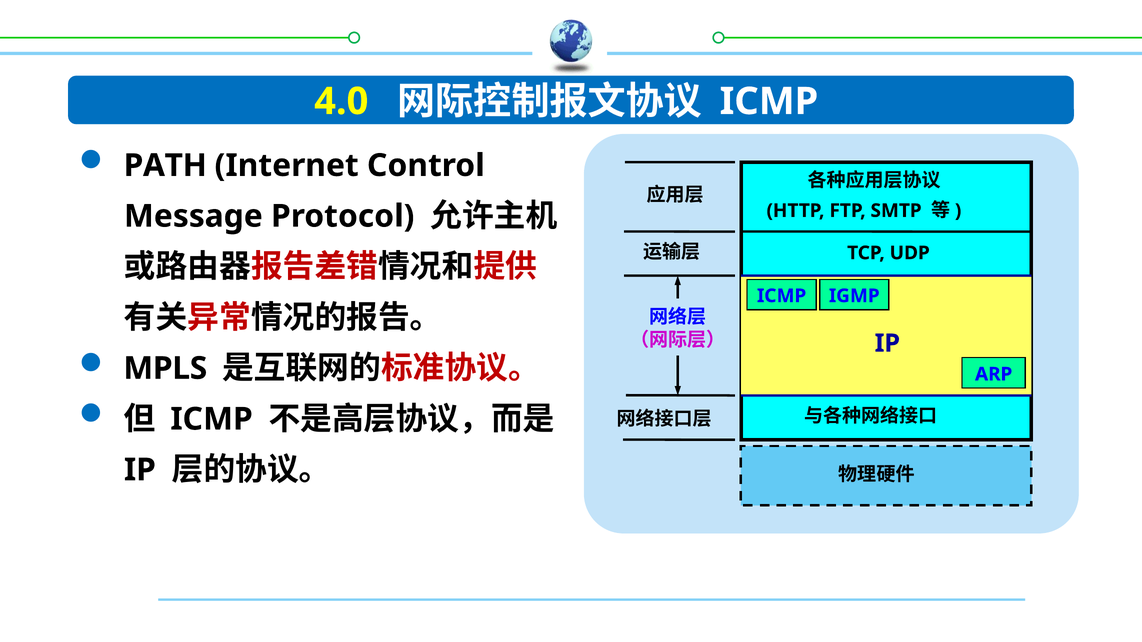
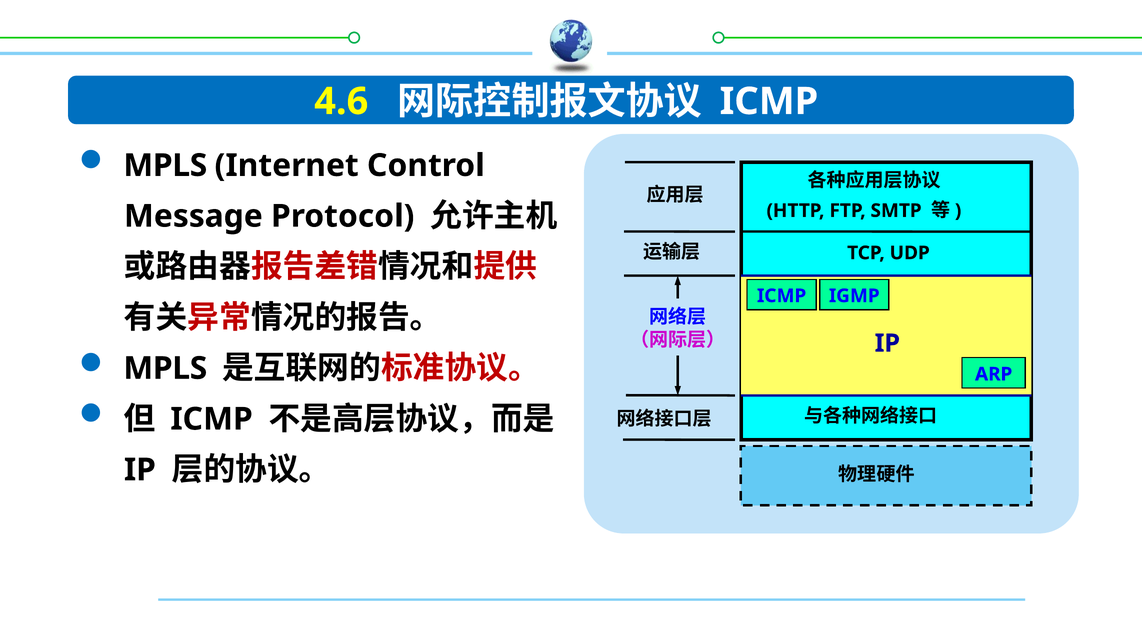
4.0: 4.0 -> 4.6
PATH at (165, 166): PATH -> MPLS
